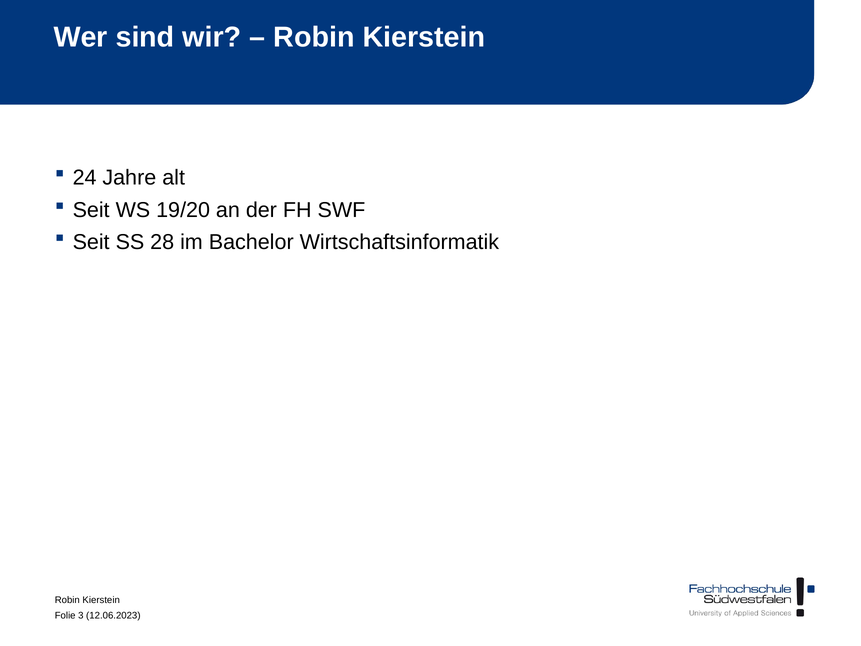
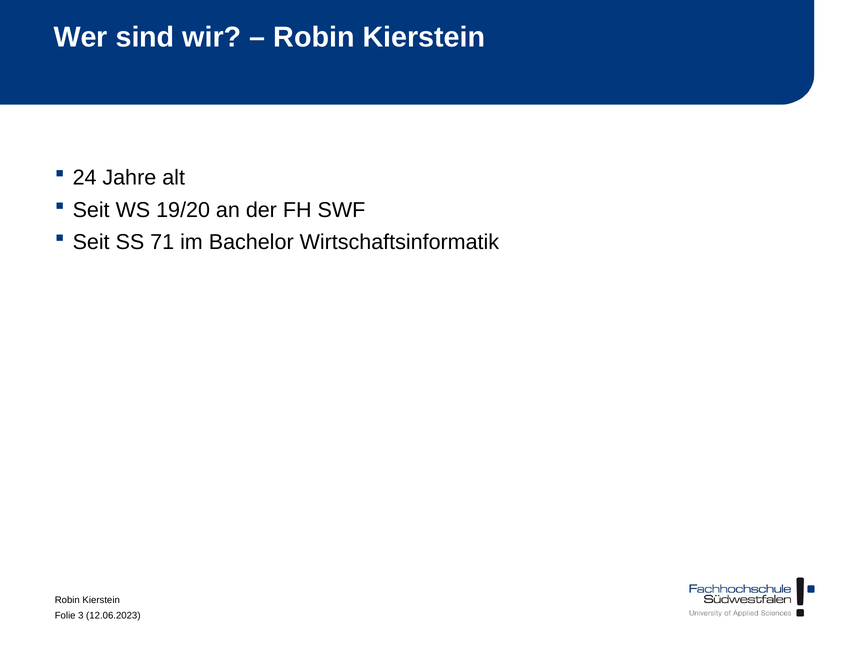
28: 28 -> 71
